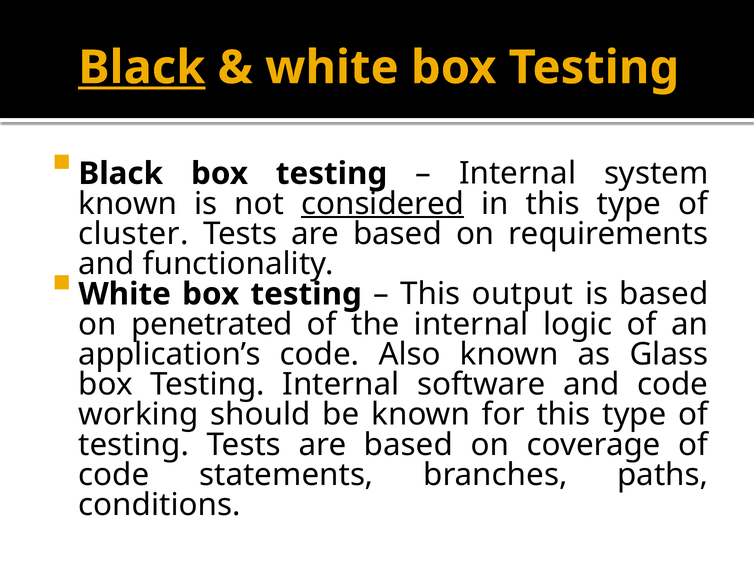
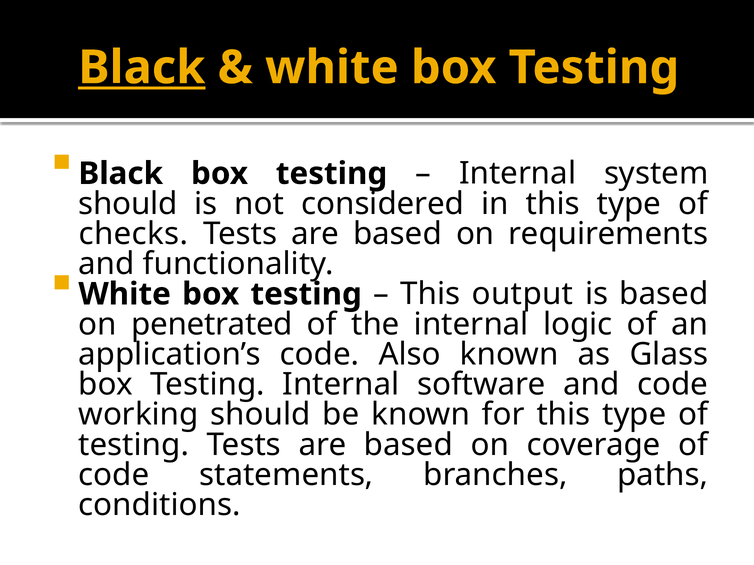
known at (128, 204): known -> should
considered underline: present -> none
cluster: cluster -> checks
